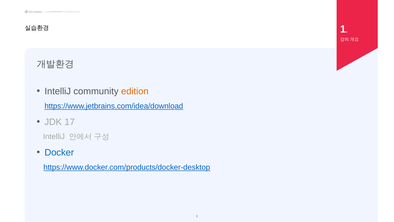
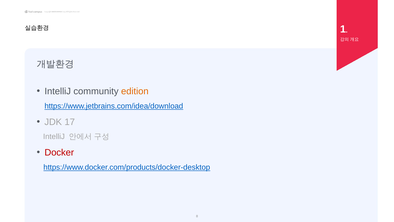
Docker colour: blue -> red
